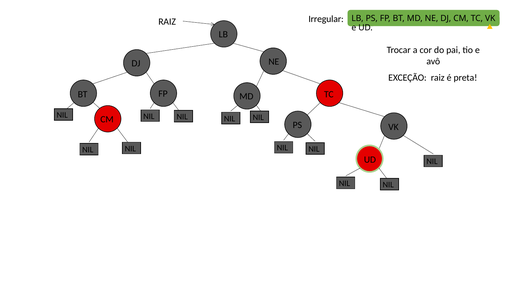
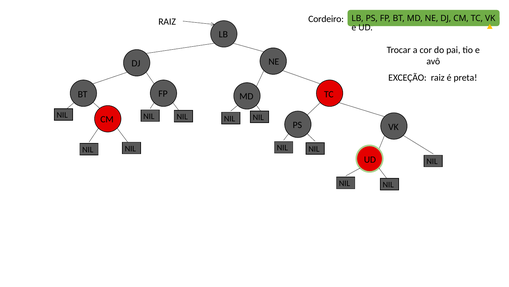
Irregular: Irregular -> Cordeiro
